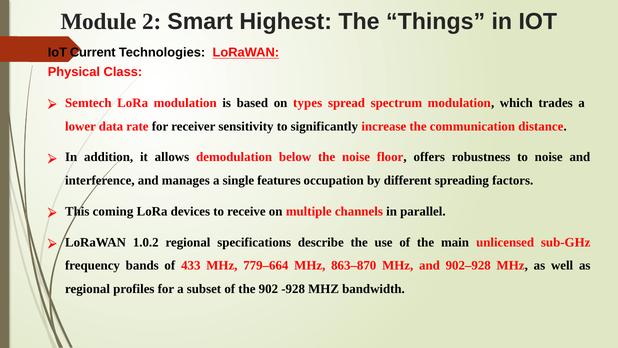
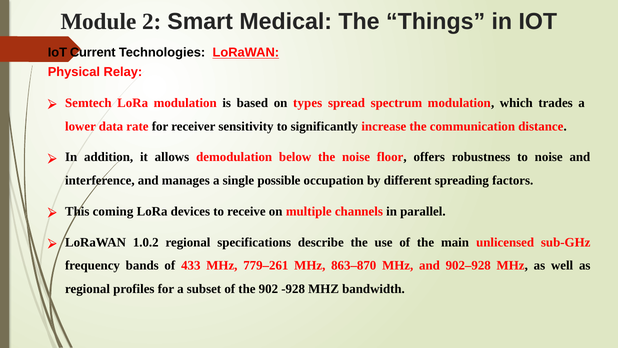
Highest: Highest -> Medical
Class: Class -> Relay
features: features -> possible
779–664: 779–664 -> 779–261
